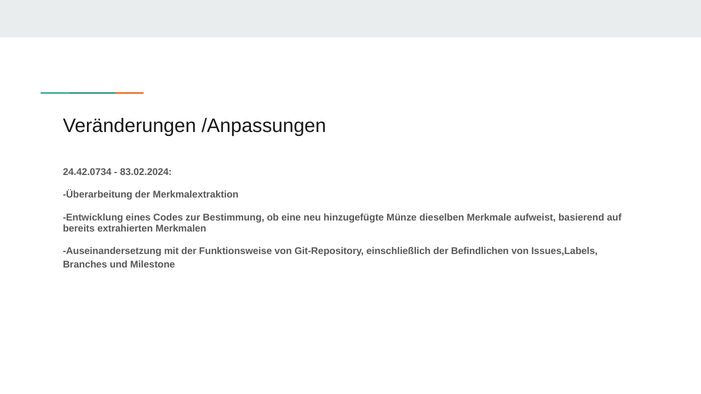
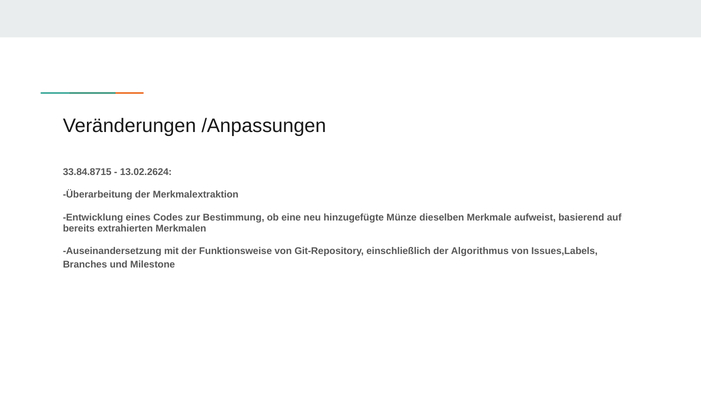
24.42.0734: 24.42.0734 -> 33.84.8715
83.02.2024: 83.02.2024 -> 13.02.2624
Befindlichen: Befindlichen -> Algorithmus
